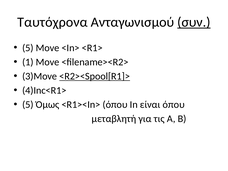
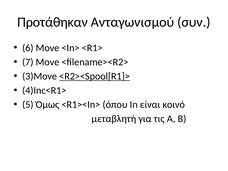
Ταυτόχρονα: Ταυτόχρονα -> Προτάθηκαν
συν underline: present -> none
5 at (28, 48): 5 -> 6
1: 1 -> 7
είναι όπου: όπου -> κοινό
